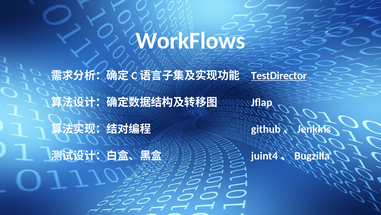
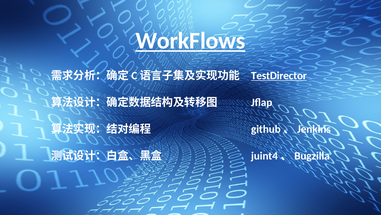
WorkFlows underline: none -> present
